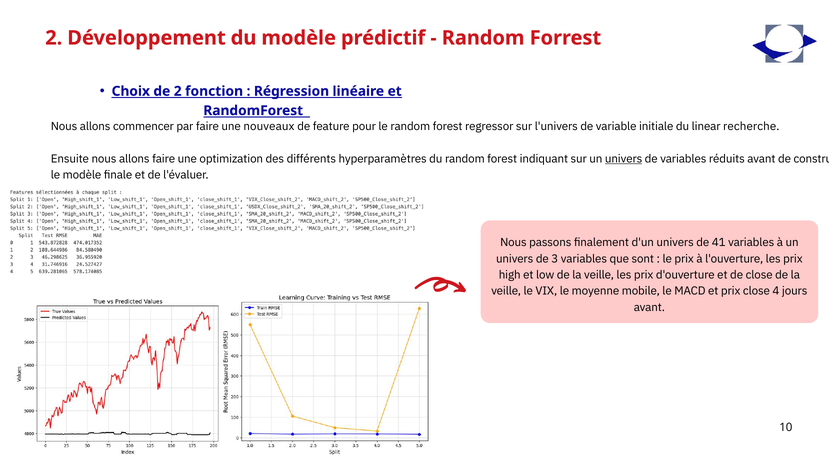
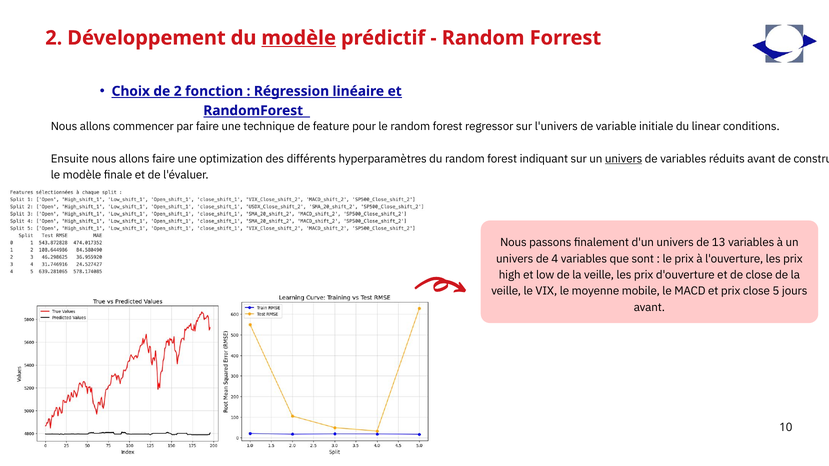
modèle at (299, 38) underline: none -> present
nouveaux: nouveaux -> technique
recherche: recherche -> conditions
41: 41 -> 13
3: 3 -> 4
4: 4 -> 5
